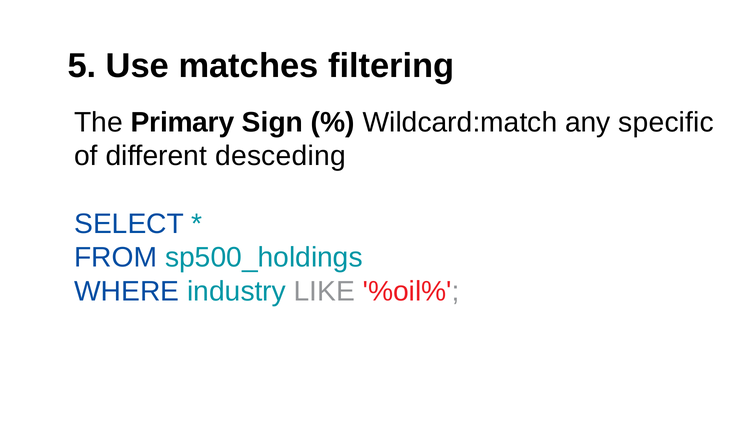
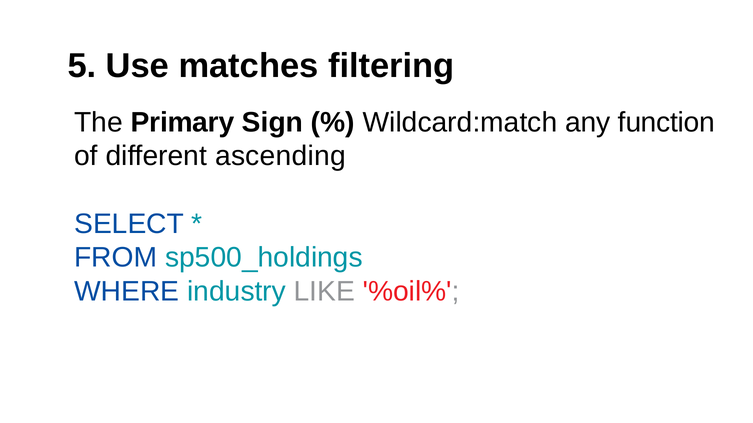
specific: specific -> function
desceding: desceding -> ascending
